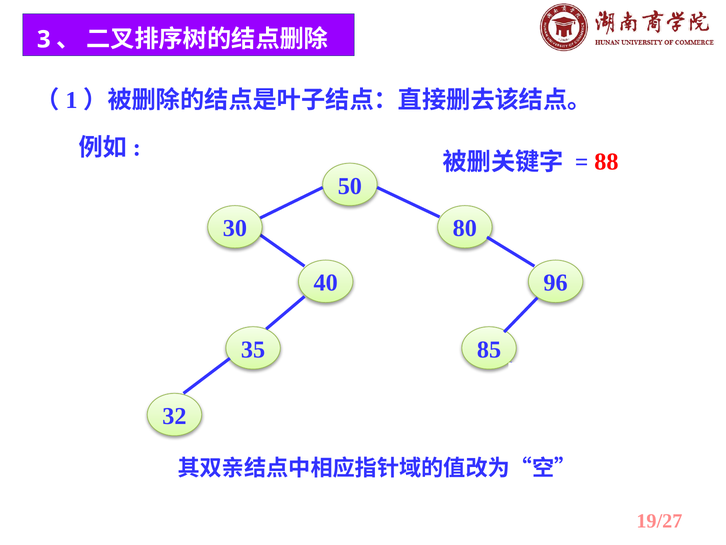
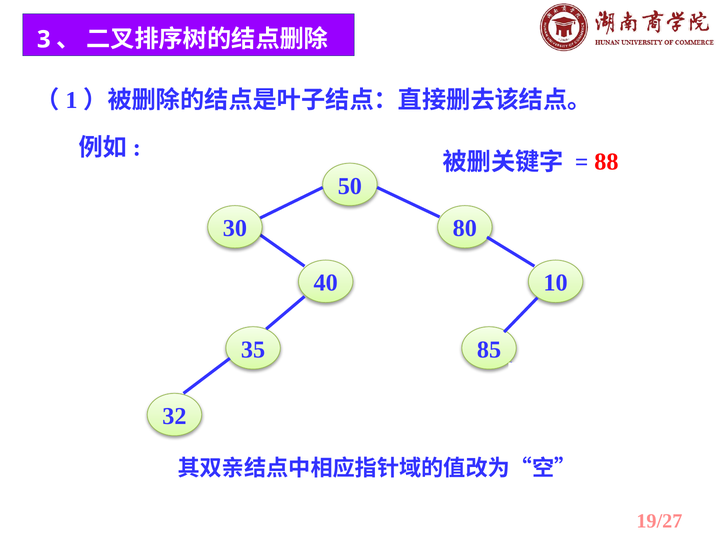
96: 96 -> 10
